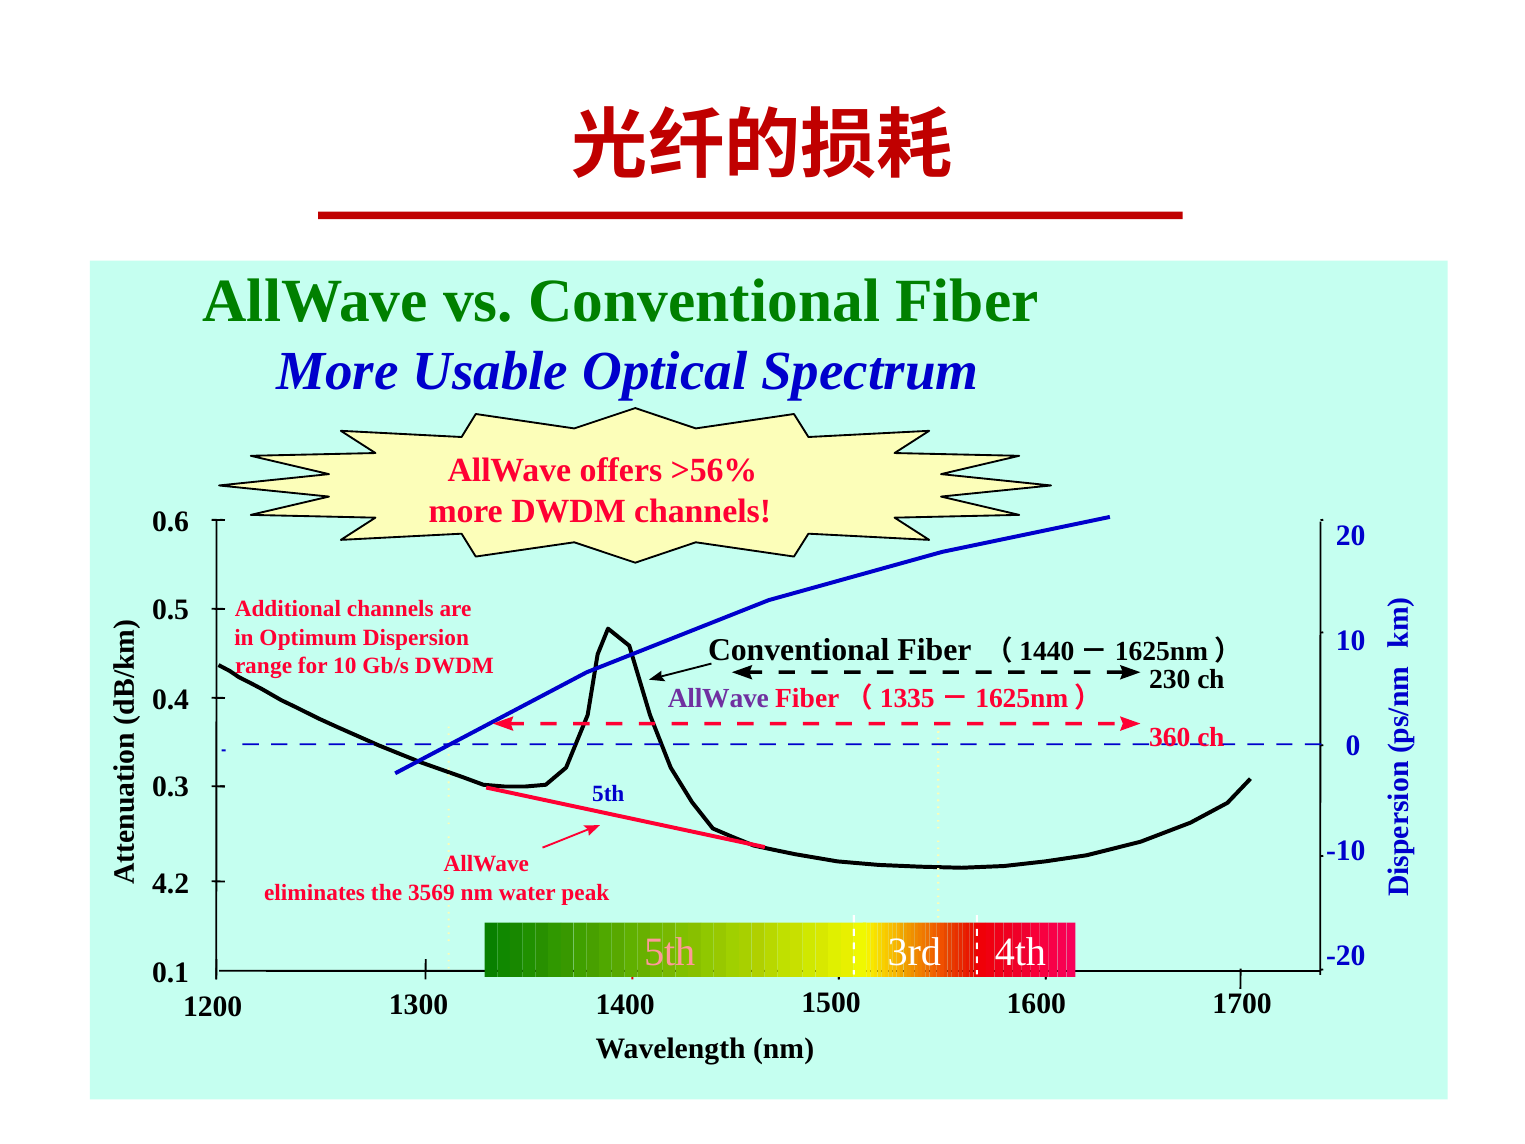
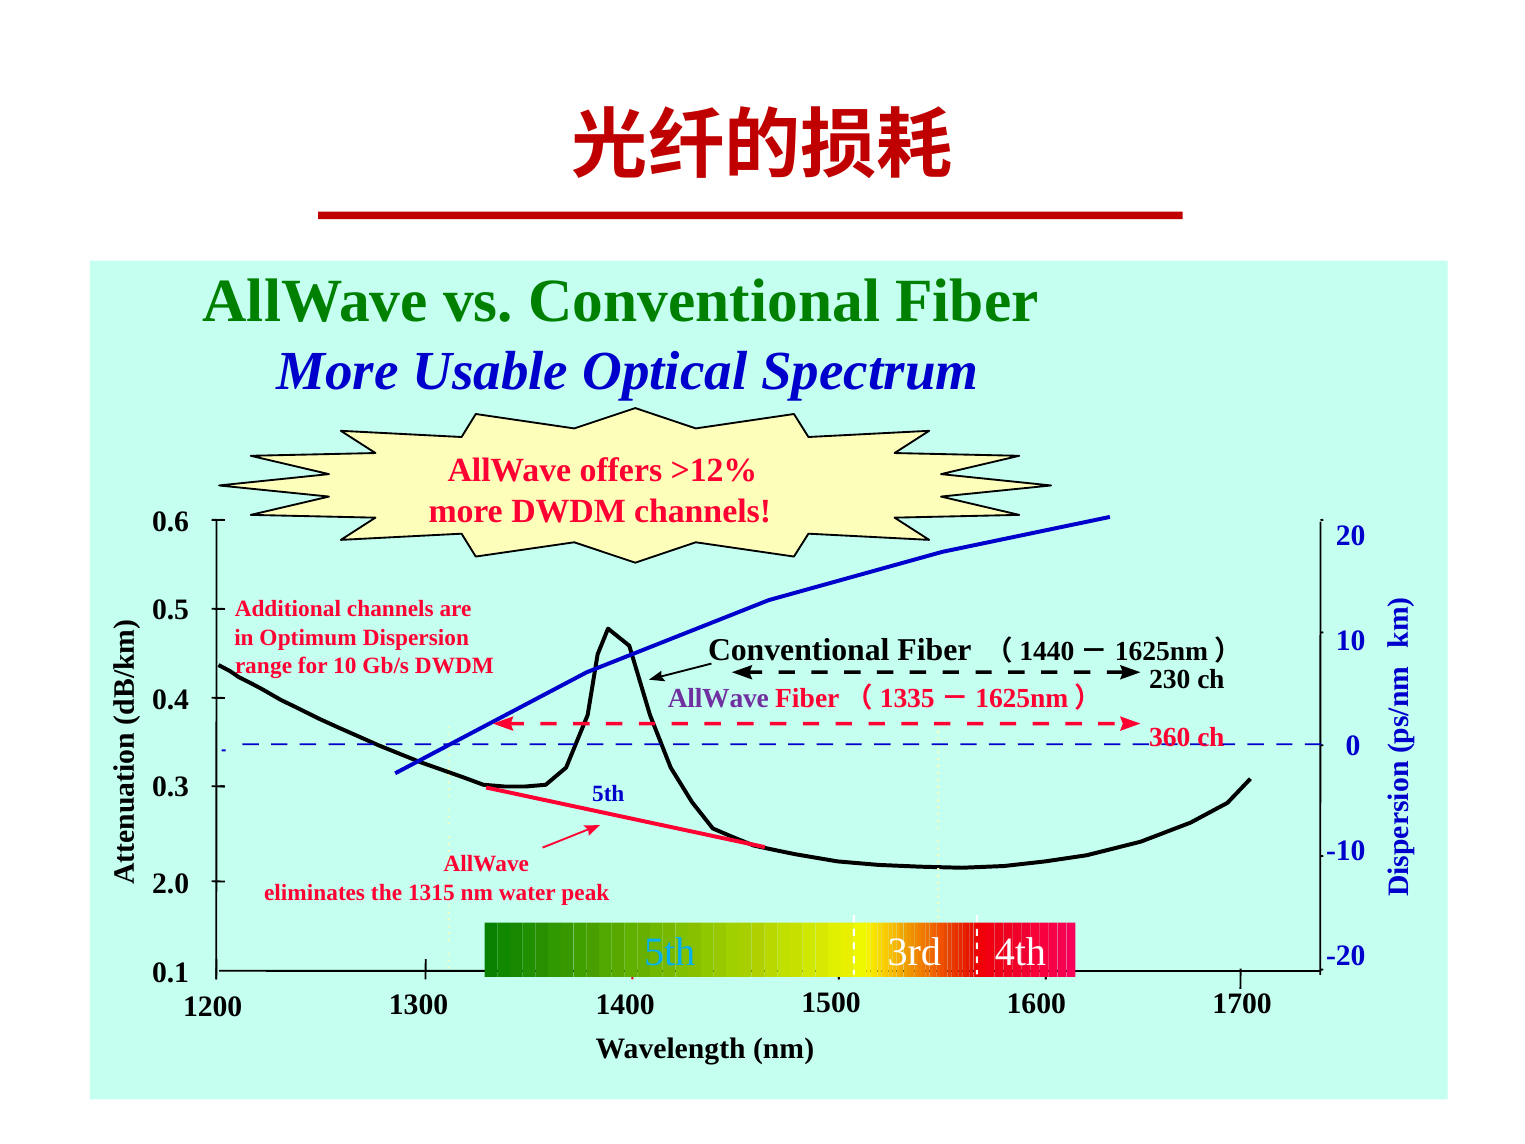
>56%: >56% -> >12%
4.2: 4.2 -> 2.0
3569: 3569 -> 1315
5th at (670, 952) colour: pink -> light blue
